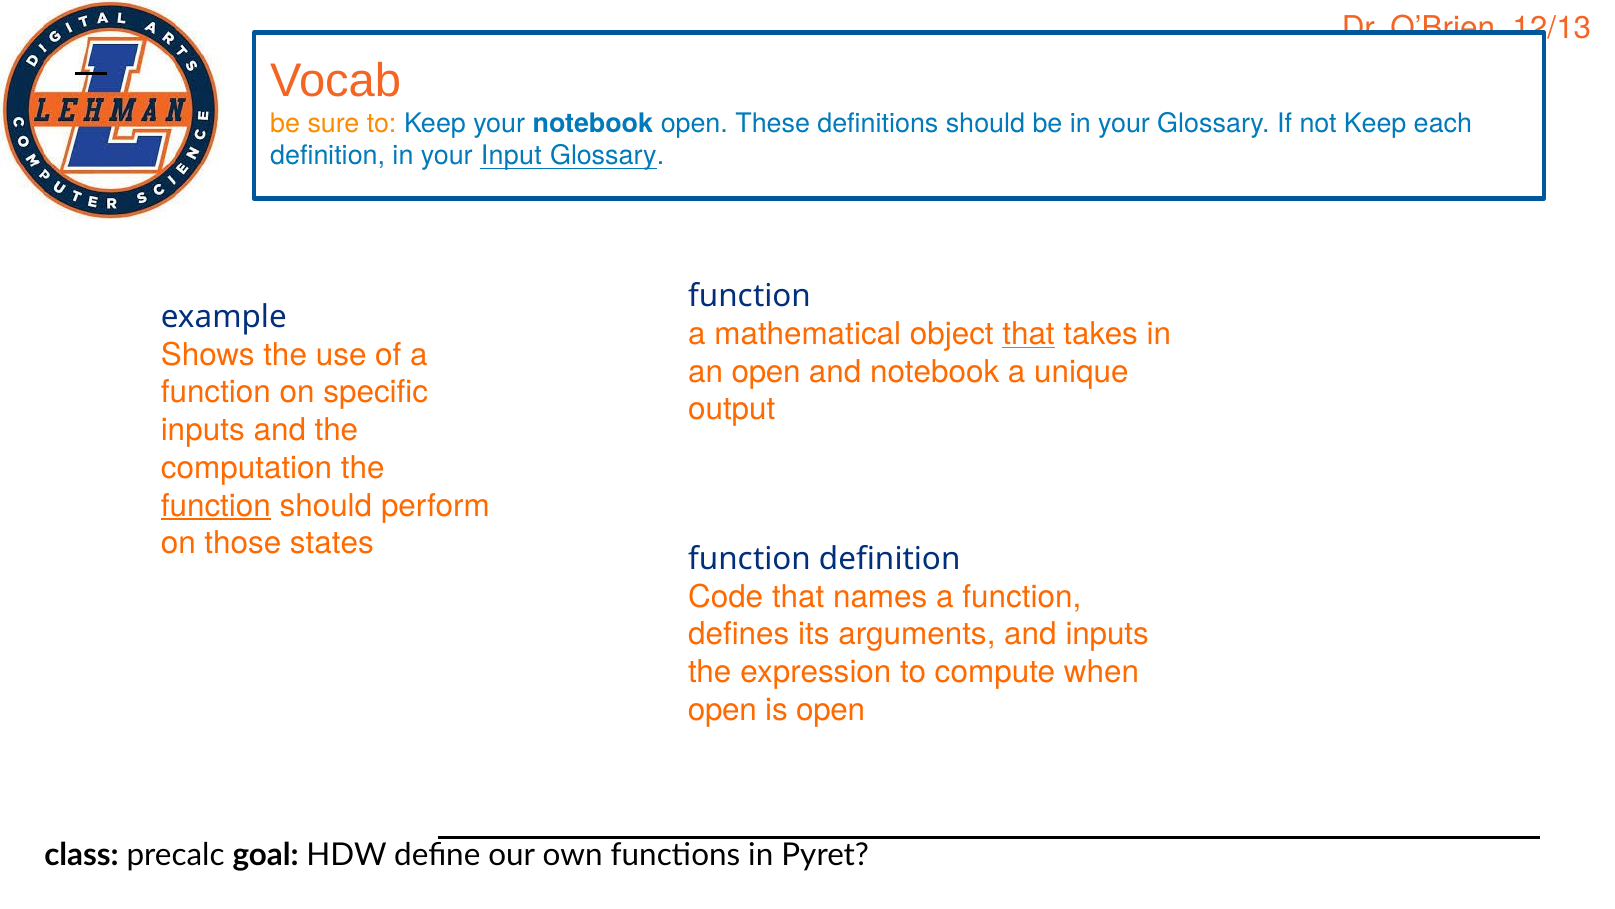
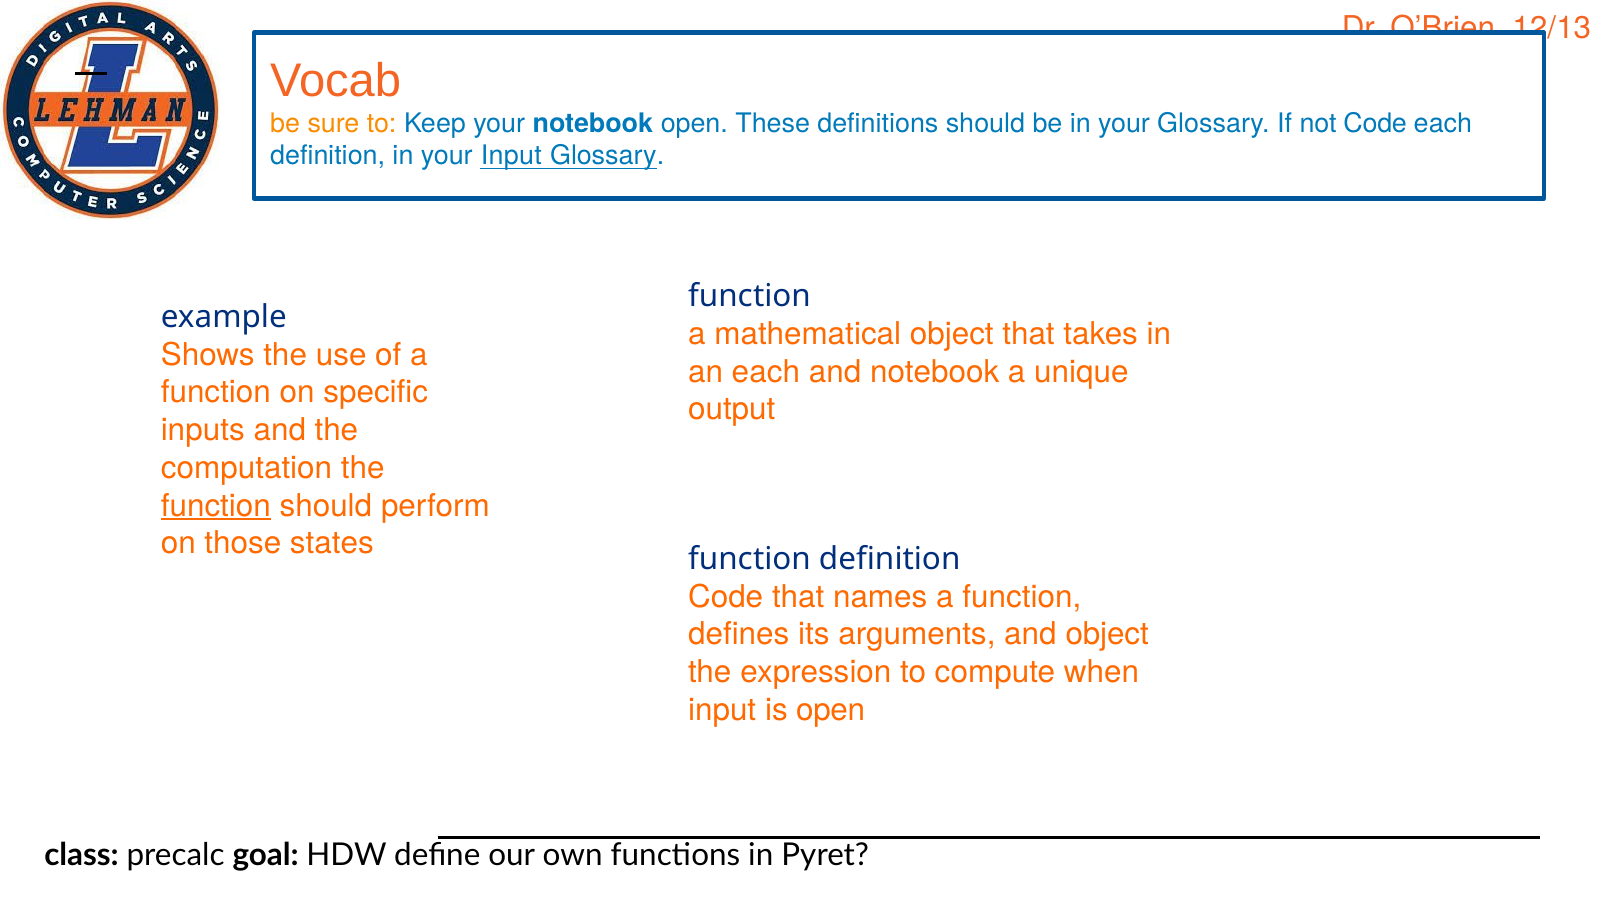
not Keep: Keep -> Code
that at (1029, 334) underline: present -> none
an open: open -> each
and inputs: inputs -> object
open at (722, 710): open -> input
